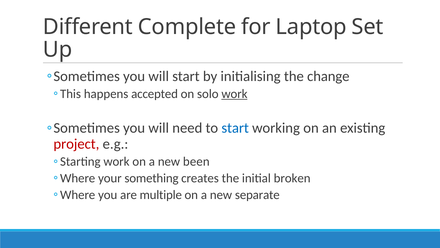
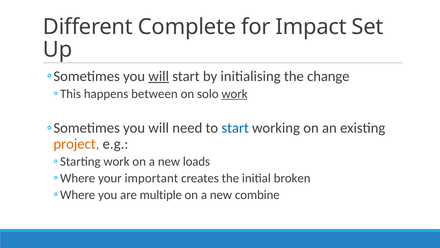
Laptop: Laptop -> Impact
will at (159, 76) underline: none -> present
accepted: accepted -> between
project colour: red -> orange
been: been -> loads
something: something -> important
separate: separate -> combine
